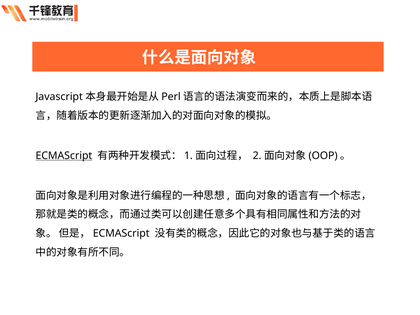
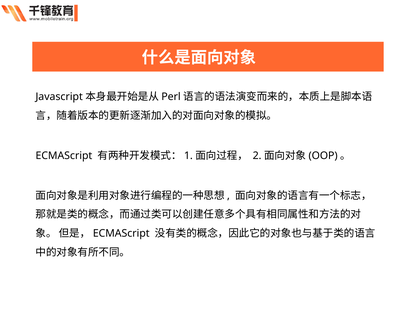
ECMAScript underline: present -> none
